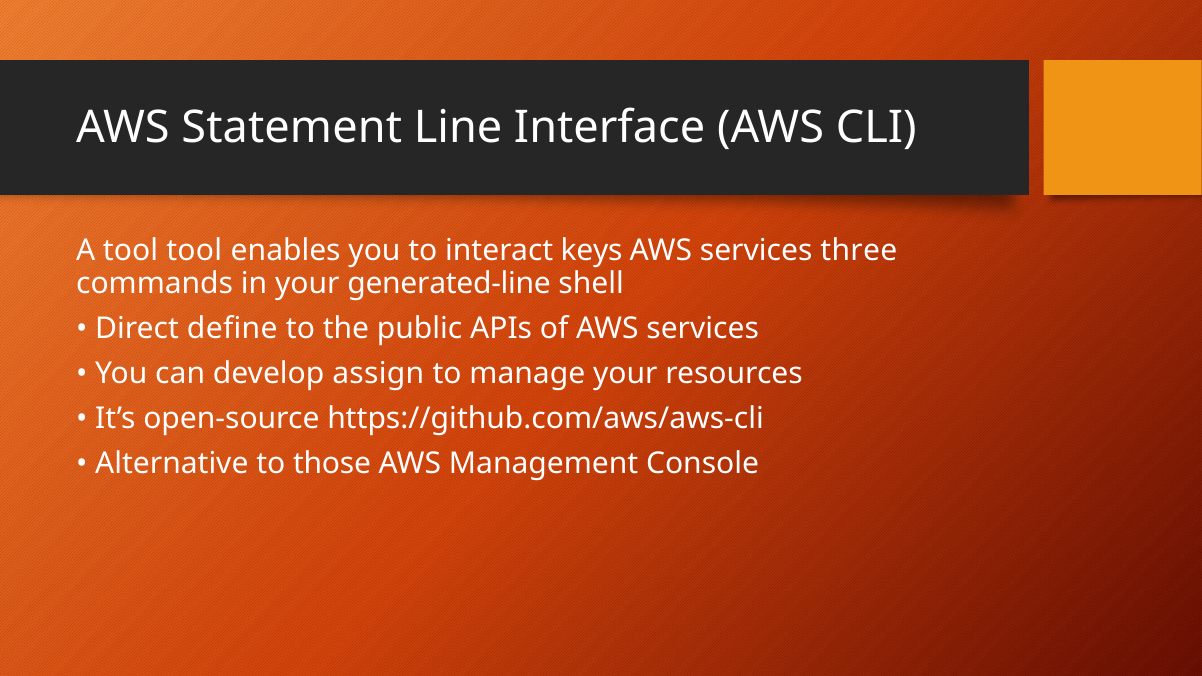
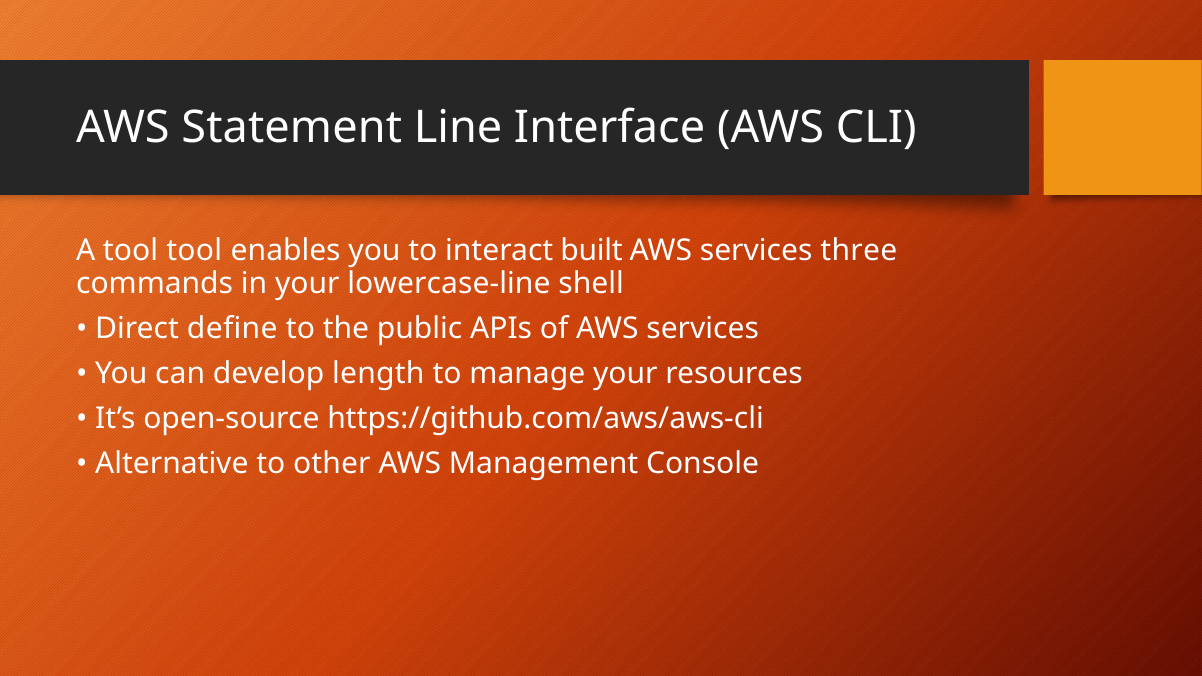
keys: keys -> built
generated-line: generated-line -> lowercase-line
assign: assign -> length
those: those -> other
